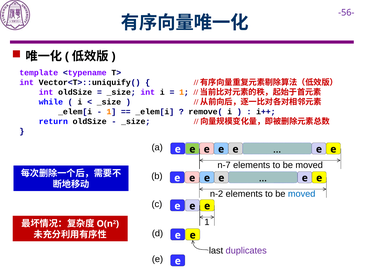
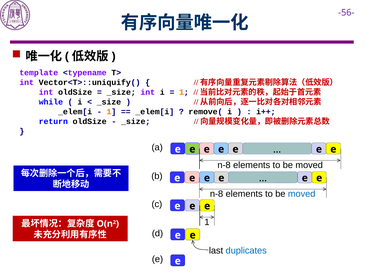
n-7 at (224, 165): n-7 -> n-8
n-2 at (217, 194): n-2 -> n-8
duplicates colour: purple -> blue
